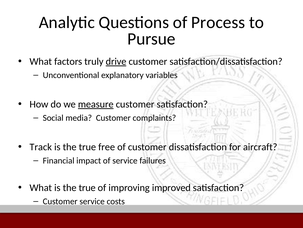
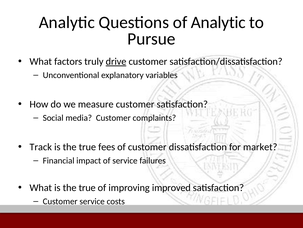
of Process: Process -> Analytic
measure underline: present -> none
free: free -> fees
aircraft: aircraft -> market
